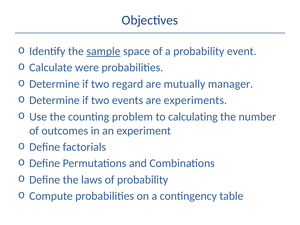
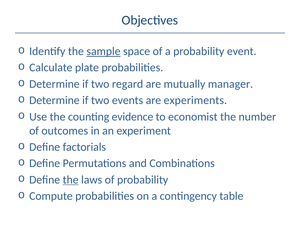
were: were -> plate
problem: problem -> evidence
calculating: calculating -> economist
the at (71, 180) underline: none -> present
